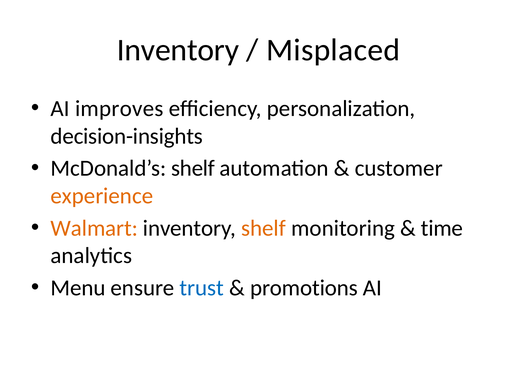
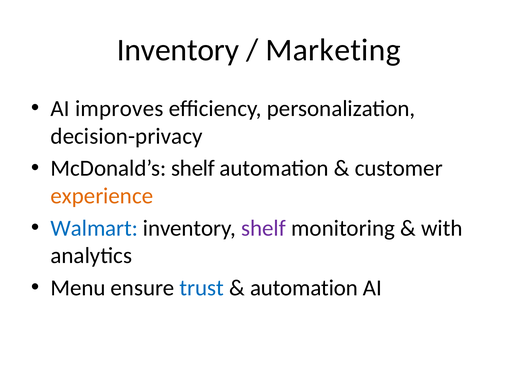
Misplaced: Misplaced -> Marketing
decision-insights: decision-insights -> decision-privacy
Walmart colour: orange -> blue
shelf at (263, 228) colour: orange -> purple
time: time -> with
promotions at (304, 288): promotions -> automation
